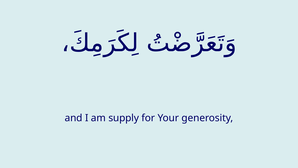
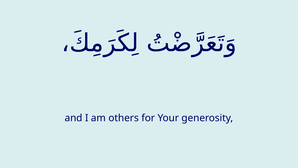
supply: supply -> others
